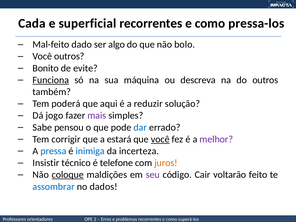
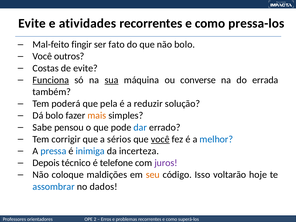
Cada at (32, 23): Cada -> Evite
superficial: superficial -> atividades
dado: dado -> fingir
algo: algo -> fato
Bonito: Bonito -> Costas
sua underline: none -> present
descreva: descreva -> converse
do outros: outros -> errada
aqui: aqui -> pela
Dá jogo: jogo -> bolo
mais colour: purple -> orange
estará: estará -> sérios
melhor colour: purple -> blue
Insistir: Insistir -> Depois
juros colour: orange -> purple
coloque underline: present -> none
seu colour: purple -> orange
Cair: Cair -> Isso
feito: feito -> hoje
